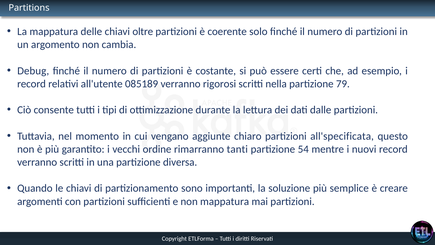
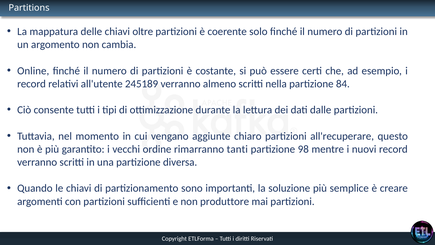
Debug: Debug -> Online
085189: 085189 -> 245189
rigorosi: rigorosi -> almeno
79: 79 -> 84
all'specificata: all'specificata -> all'recuperare
54: 54 -> 98
non mappatura: mappatura -> produttore
